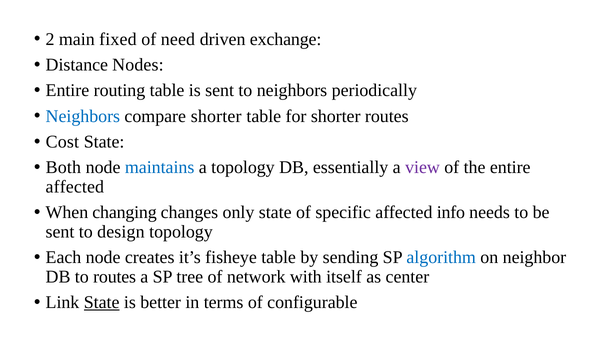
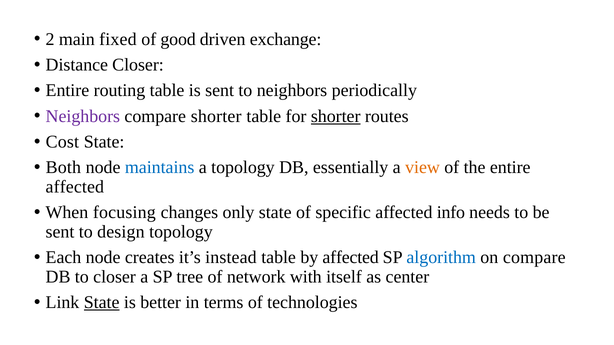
need: need -> good
Distance Nodes: Nodes -> Closer
Neighbors at (83, 116) colour: blue -> purple
shorter at (336, 116) underline: none -> present
view colour: purple -> orange
changing: changing -> focusing
fisheye: fisheye -> instead
by sending: sending -> affected
on neighbor: neighbor -> compare
to routes: routes -> closer
configurable: configurable -> technologies
